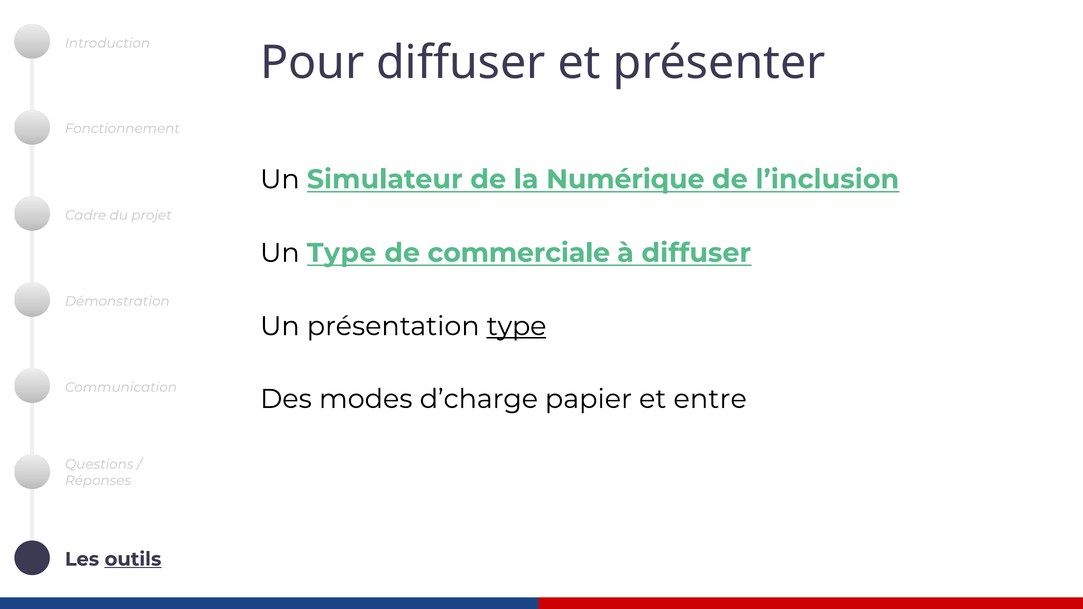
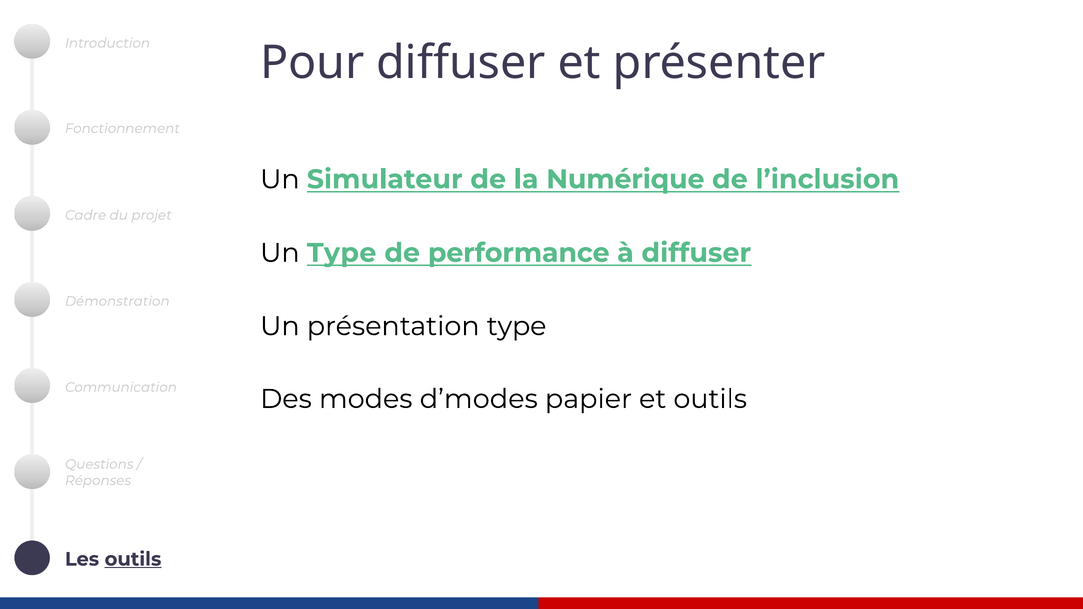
commerciale: commerciale -> performance
type at (517, 326) underline: present -> none
d’charge: d’charge -> d’modes
et entre: entre -> outils
